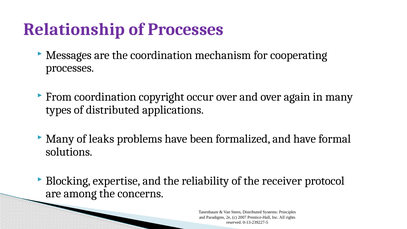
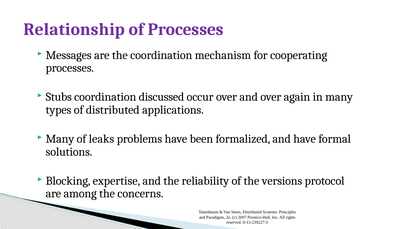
From: From -> Stubs
copyright: copyright -> discussed
receiver: receiver -> versions
